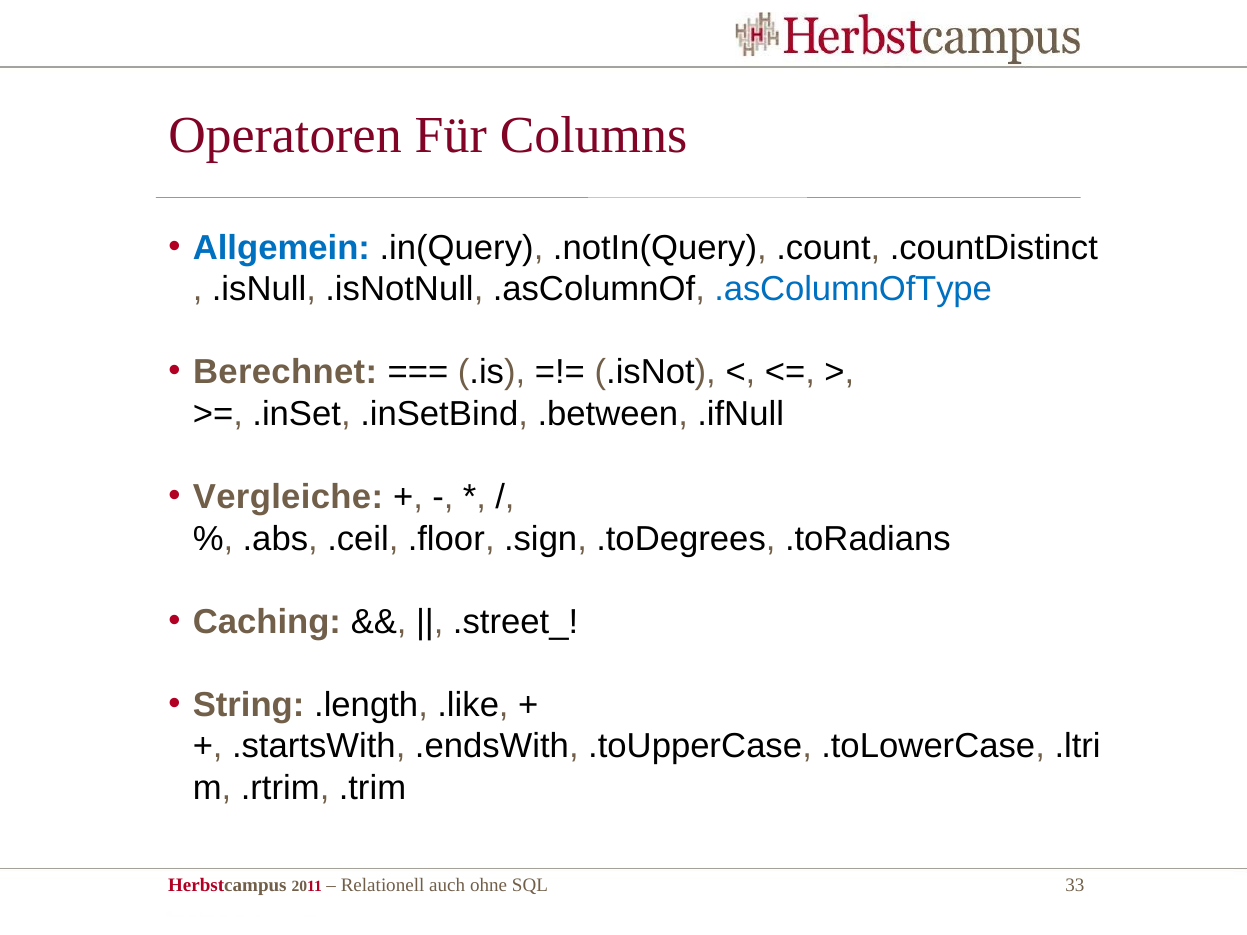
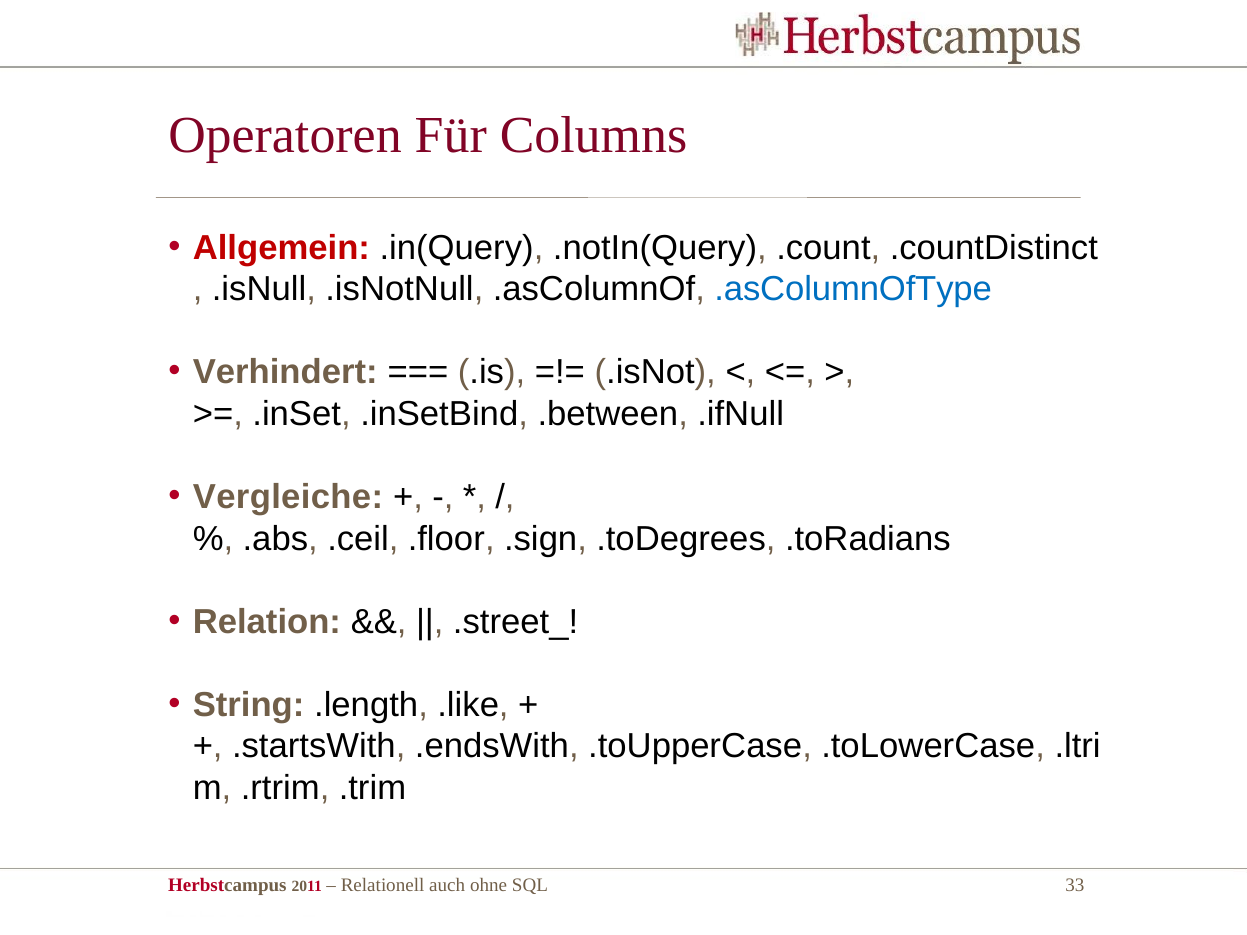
Allgemein colour: blue -> red
Berechnet: Berechnet -> Verhindert
Caching: Caching -> Relation
